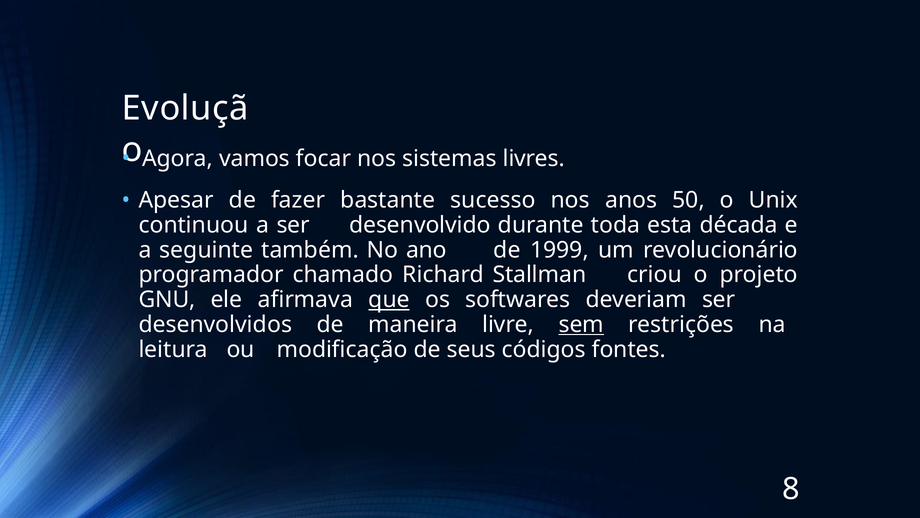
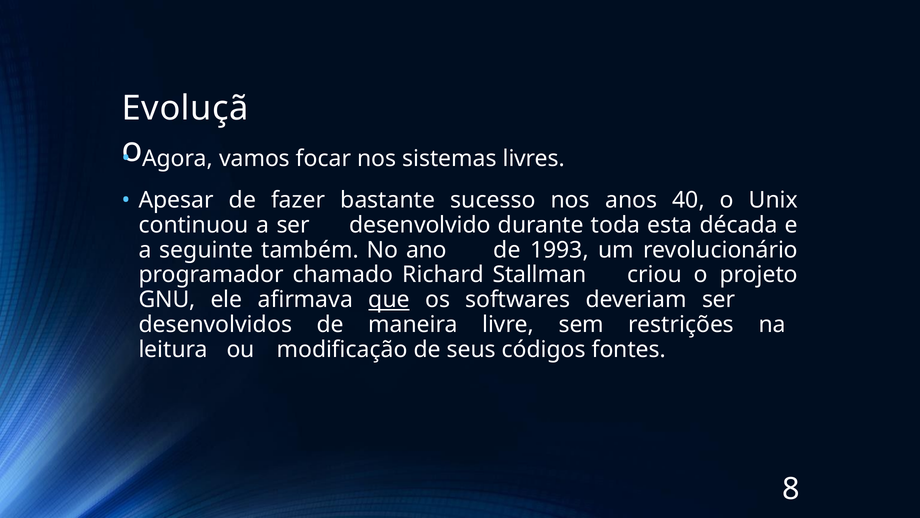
50: 50 -> 40
1999: 1999 -> 1993
sem underline: present -> none
